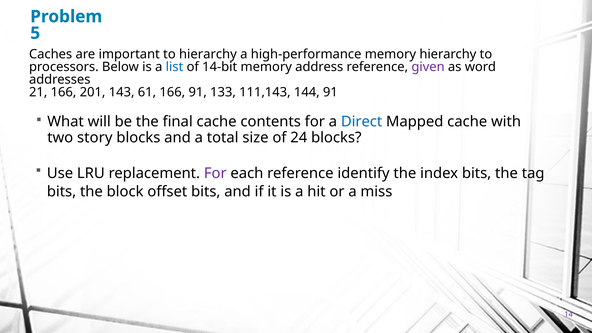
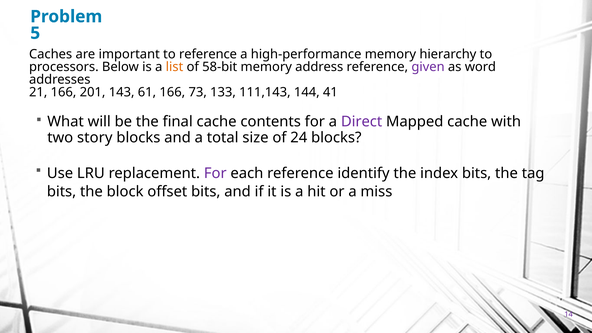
to hierarchy: hierarchy -> reference
list colour: blue -> orange
14-bit: 14-bit -> 58-bit
166 91: 91 -> 73
144 91: 91 -> 41
Direct colour: blue -> purple
